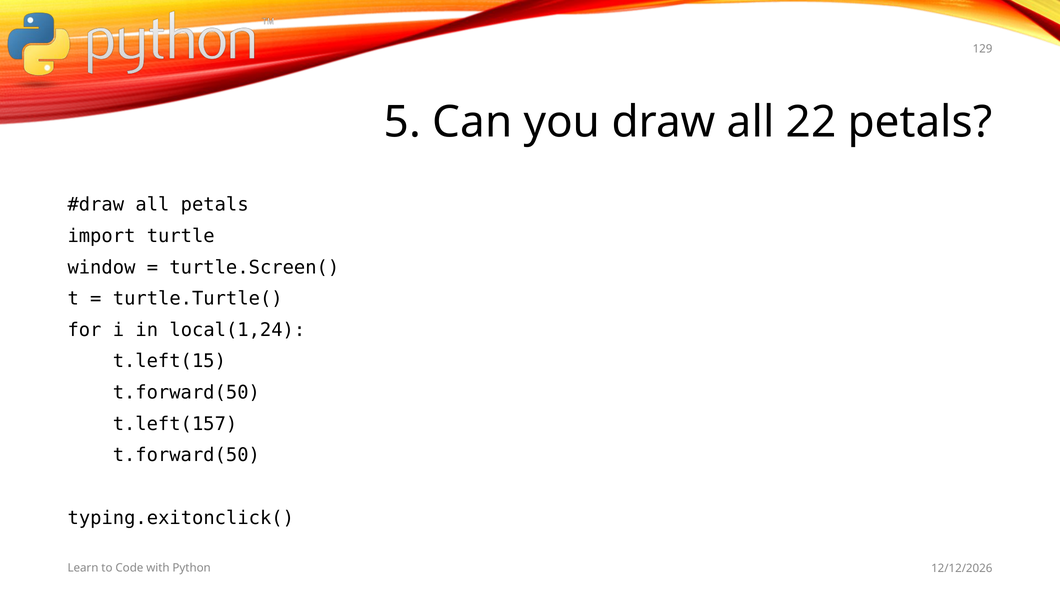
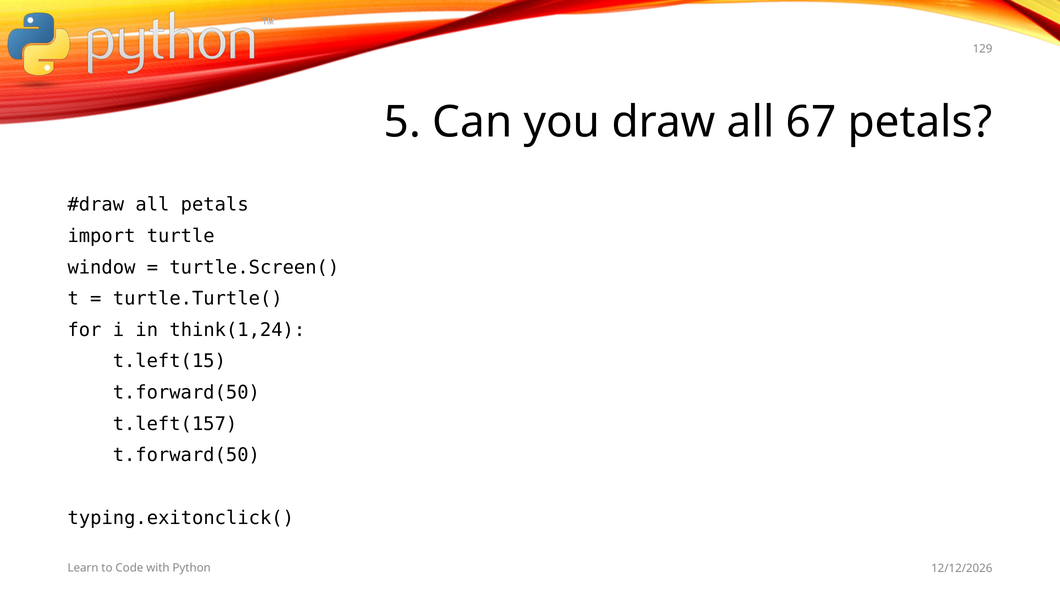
22: 22 -> 67
local(1,24: local(1,24 -> think(1,24
